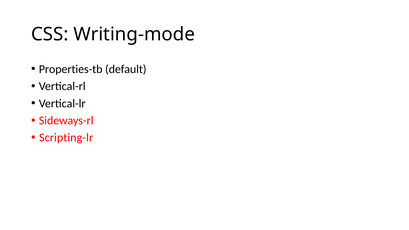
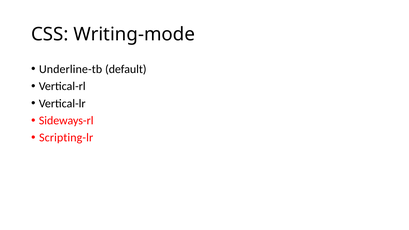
Properties-tb: Properties-tb -> Underline-tb
